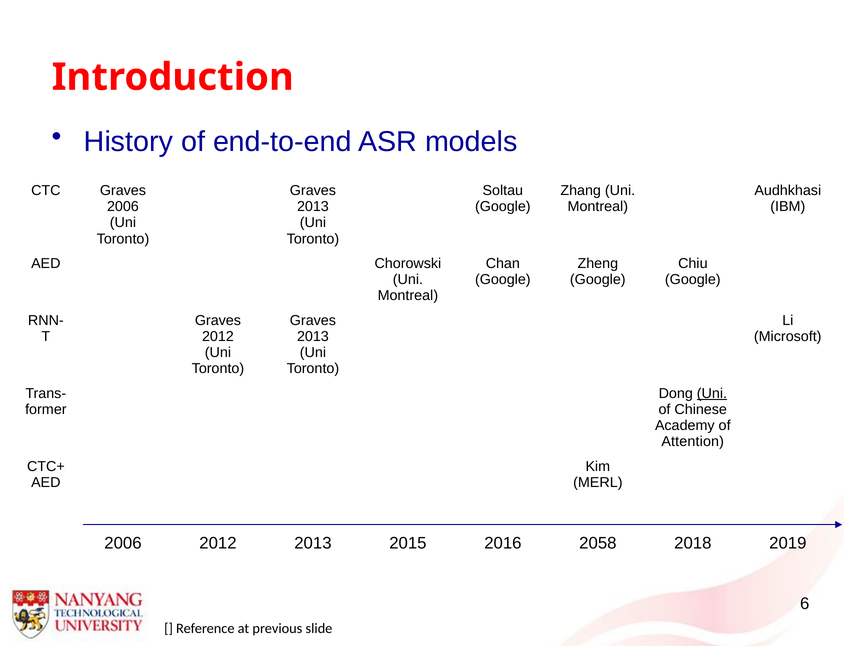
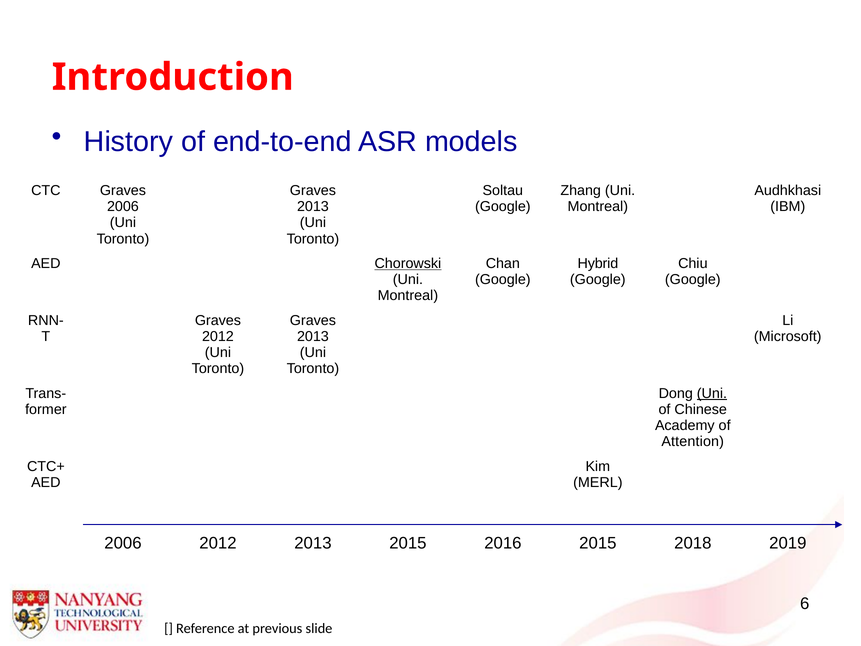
Chorowski underline: none -> present
Zheng: Zheng -> Hybrid
2016 2058: 2058 -> 2015
